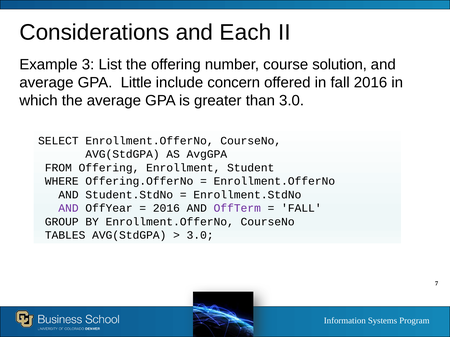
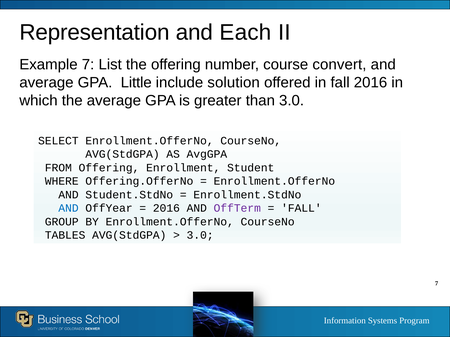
Considerations: Considerations -> Representation
Example 3: 3 -> 7
solution: solution -> convert
concern: concern -> solution
AND at (68, 208) colour: purple -> blue
